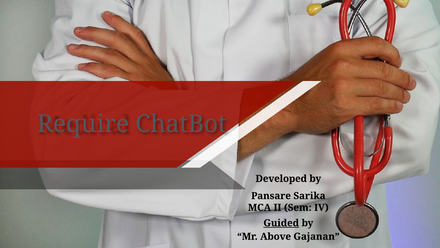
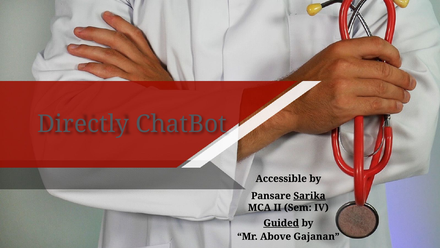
Require: Require -> Directly
Developed: Developed -> Accessible
Sarika underline: none -> present
